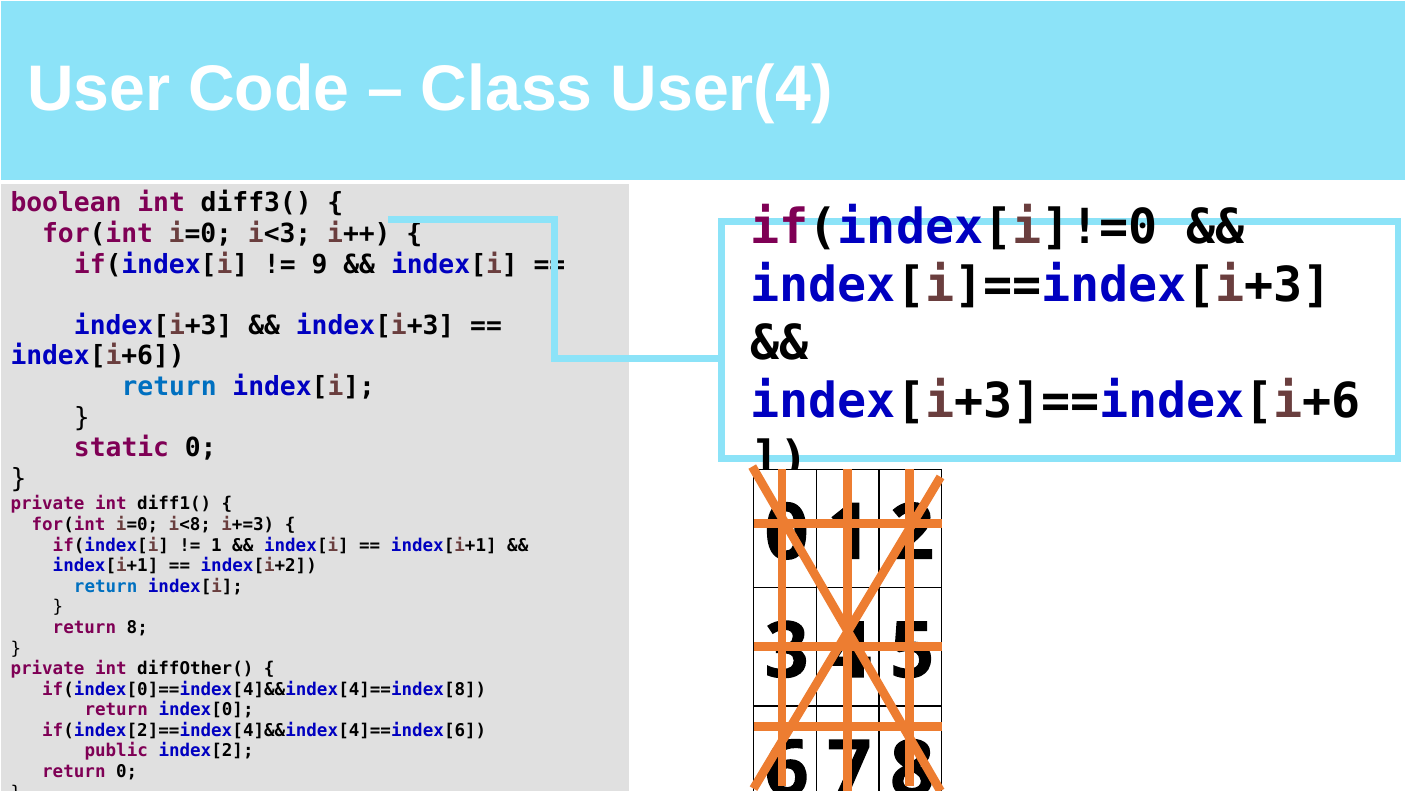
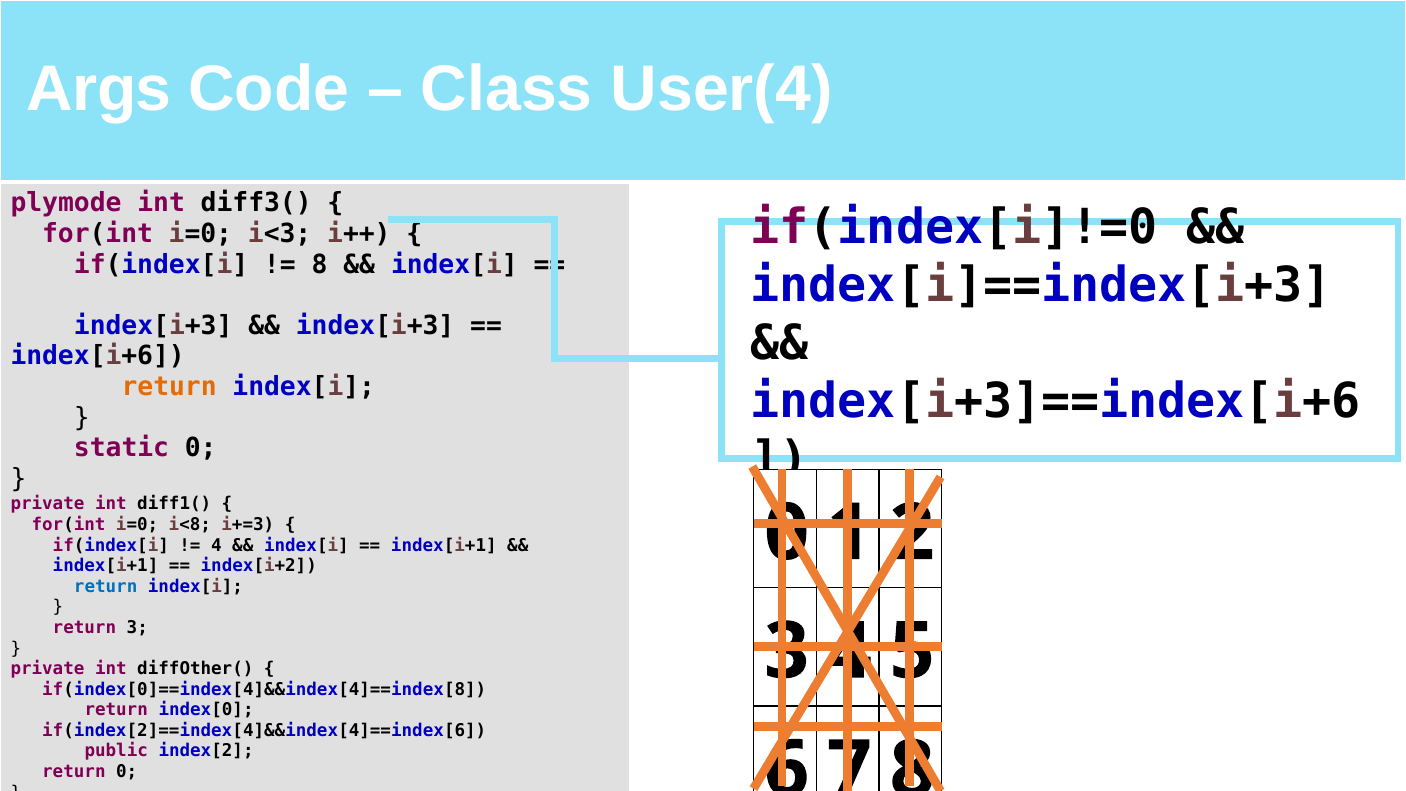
User: User -> Args
boolean: boolean -> plymode
9: 9 -> 8
return at (169, 387) colour: blue -> orange
1: 1 -> 4
8: 8 -> 3
